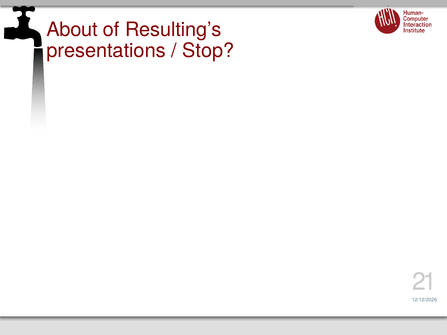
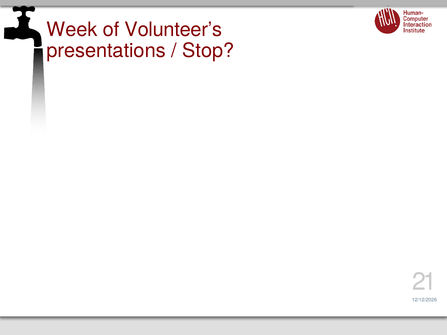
About: About -> Week
Resulting’s: Resulting’s -> Volunteer’s
